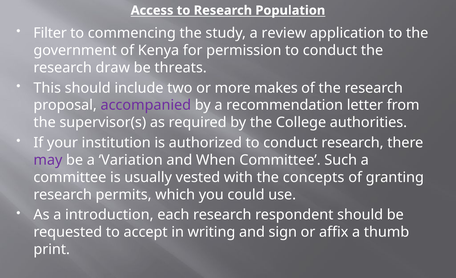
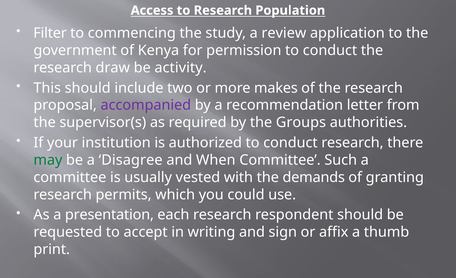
threats: threats -> activity
College: College -> Groups
may colour: purple -> green
Variation: Variation -> Disagree
concepts: concepts -> demands
introduction: introduction -> presentation
